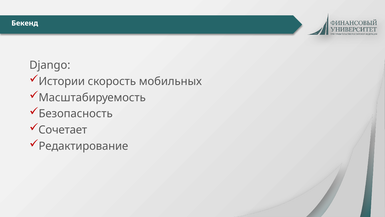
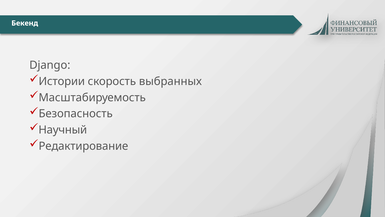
мобильных: мобильных -> выбранных
Сочетает: Сочетает -> Научный
